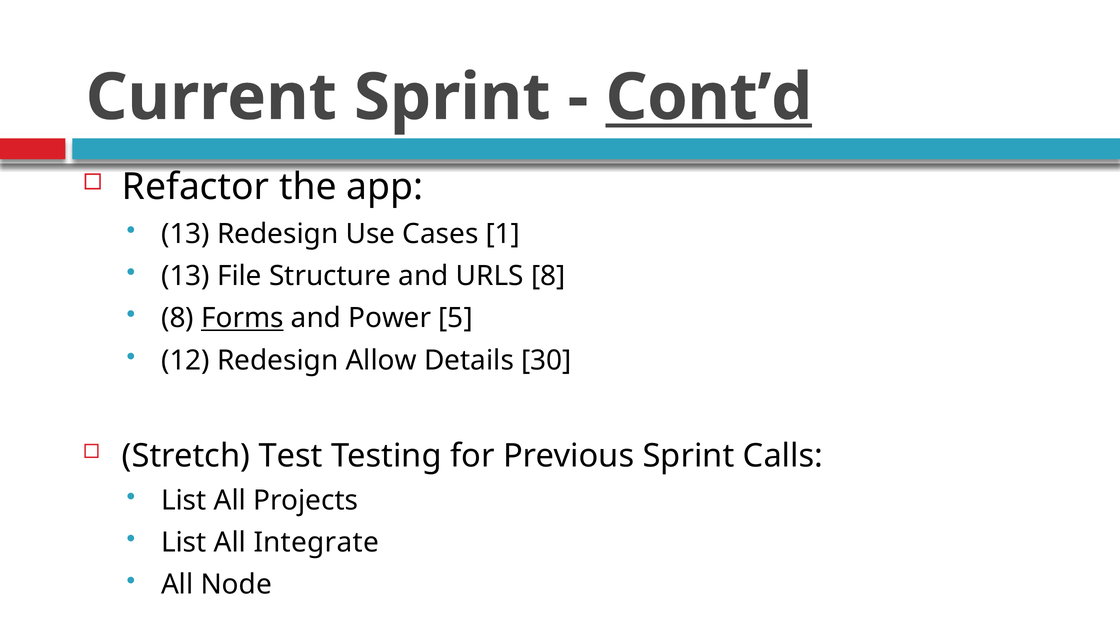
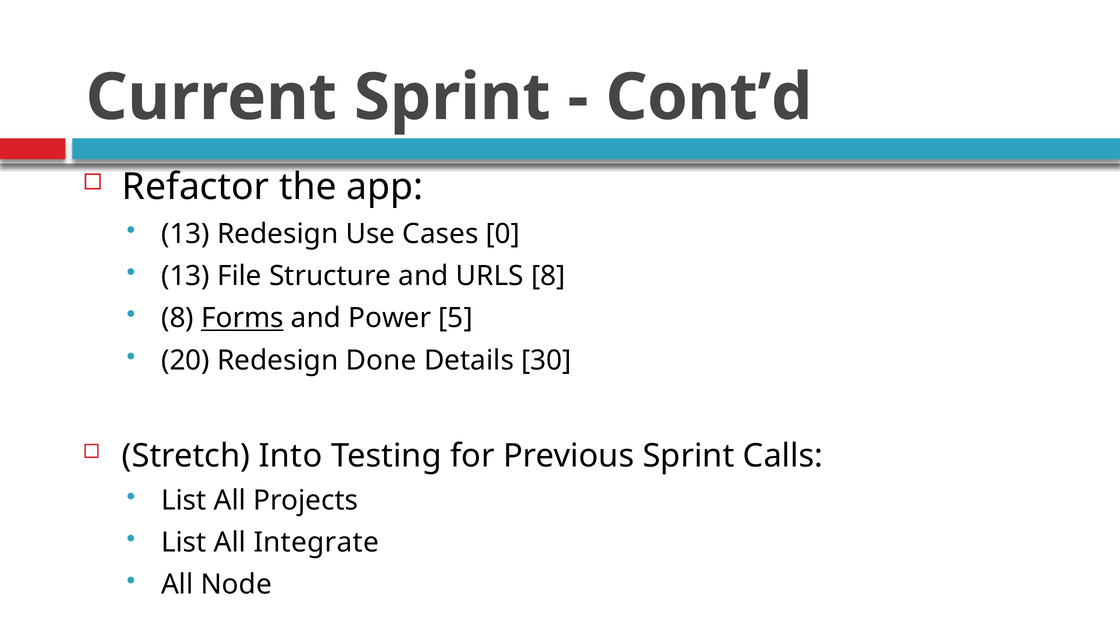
Cont’d underline: present -> none
1: 1 -> 0
12: 12 -> 20
Allow: Allow -> Done
Test: Test -> Into
